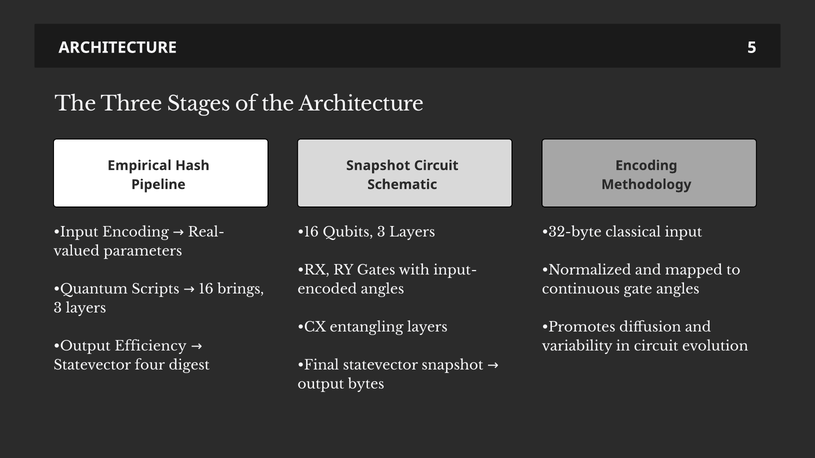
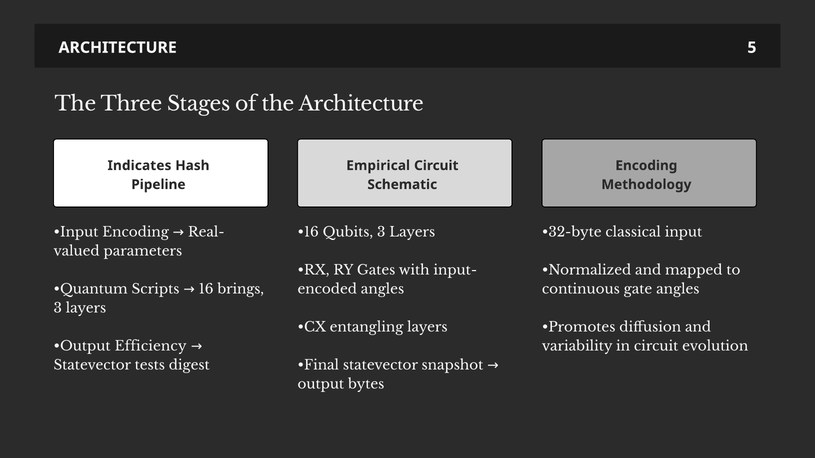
Empirical: Empirical -> Indicates
Snapshot at (378, 166): Snapshot -> Empirical
four: four -> tests
